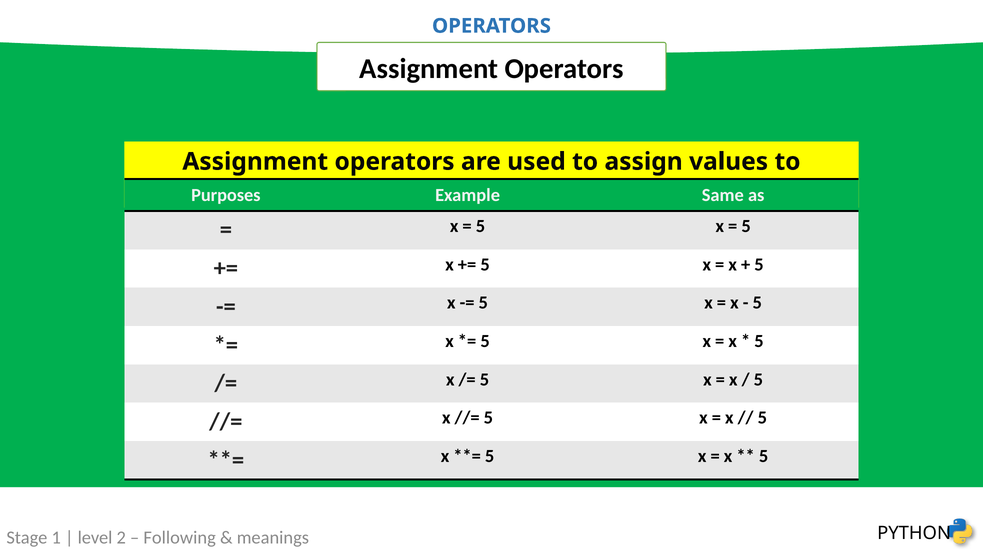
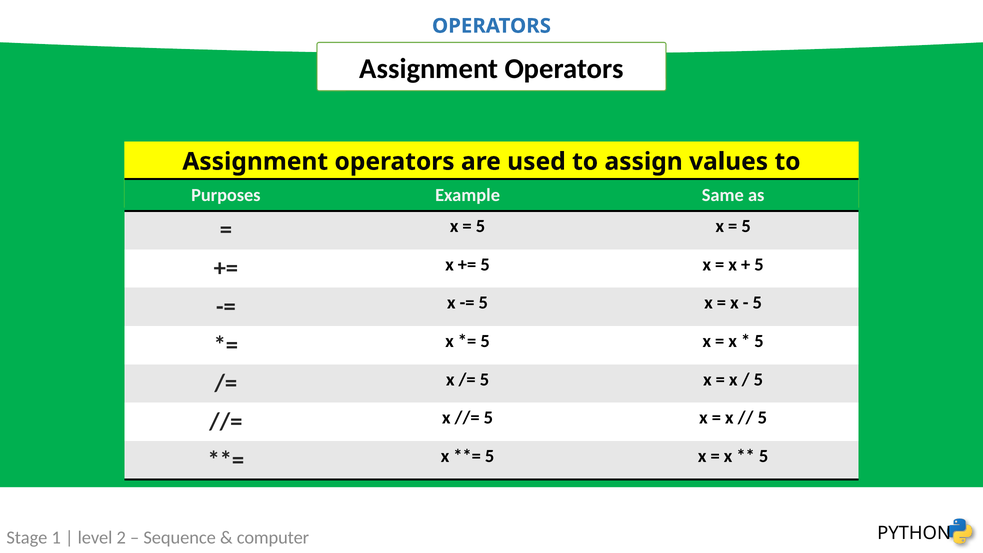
Following: Following -> Sequence
meanings: meanings -> computer
